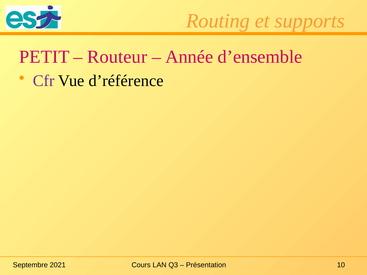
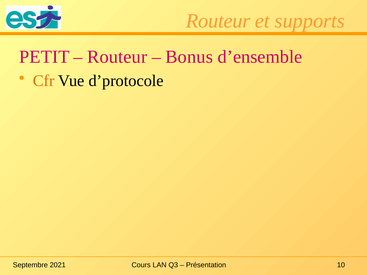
Routing at (218, 21): Routing -> Routeur
Année: Année -> Bonus
Cfr colour: purple -> orange
d’référence: d’référence -> d’protocole
